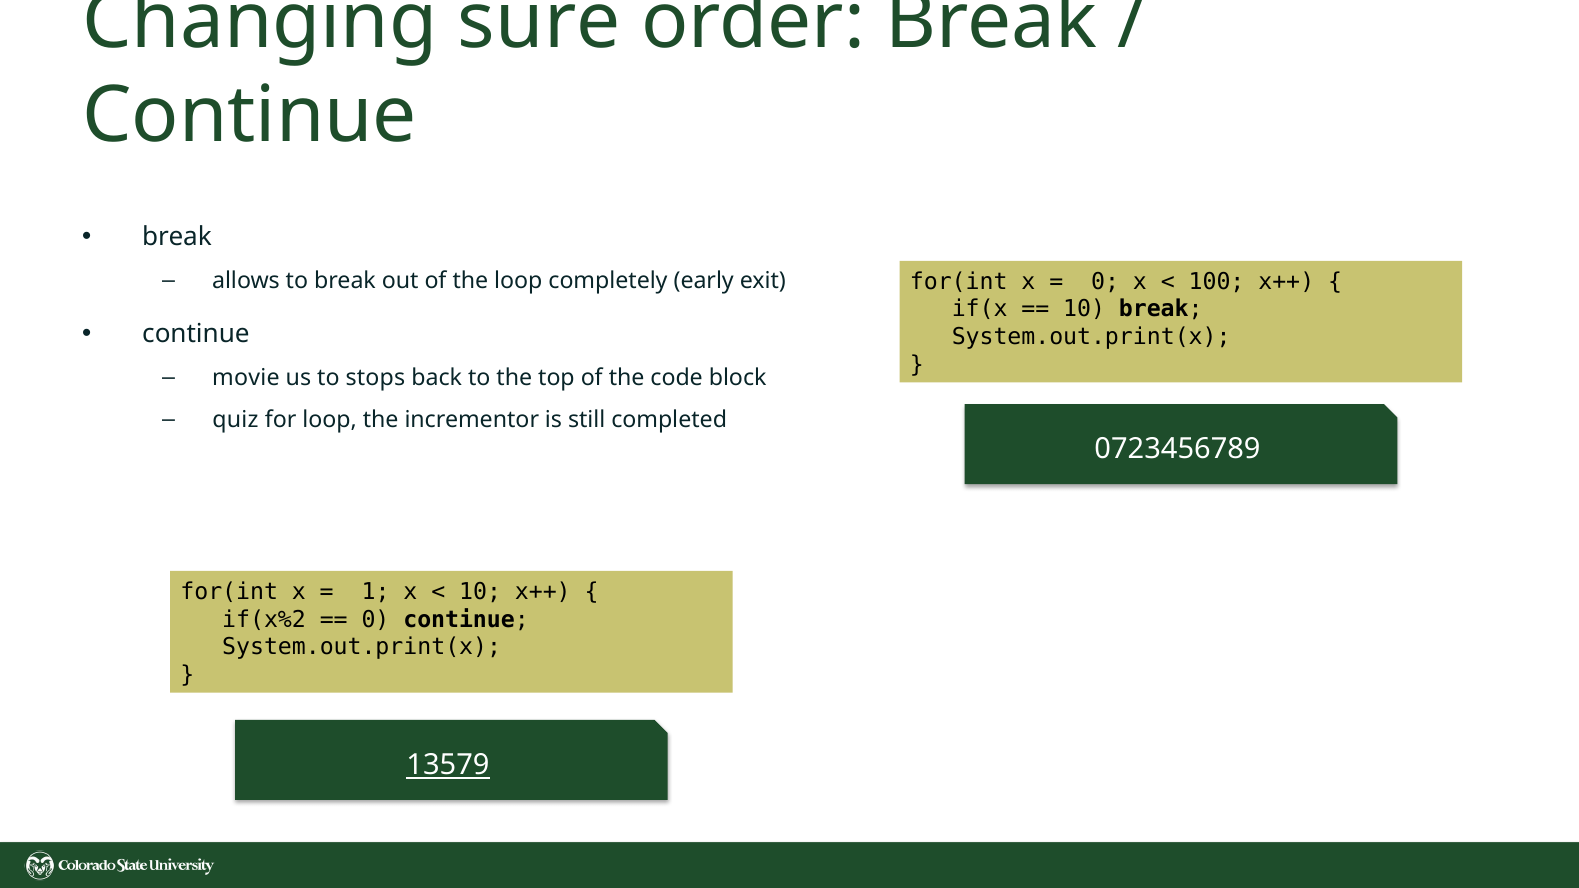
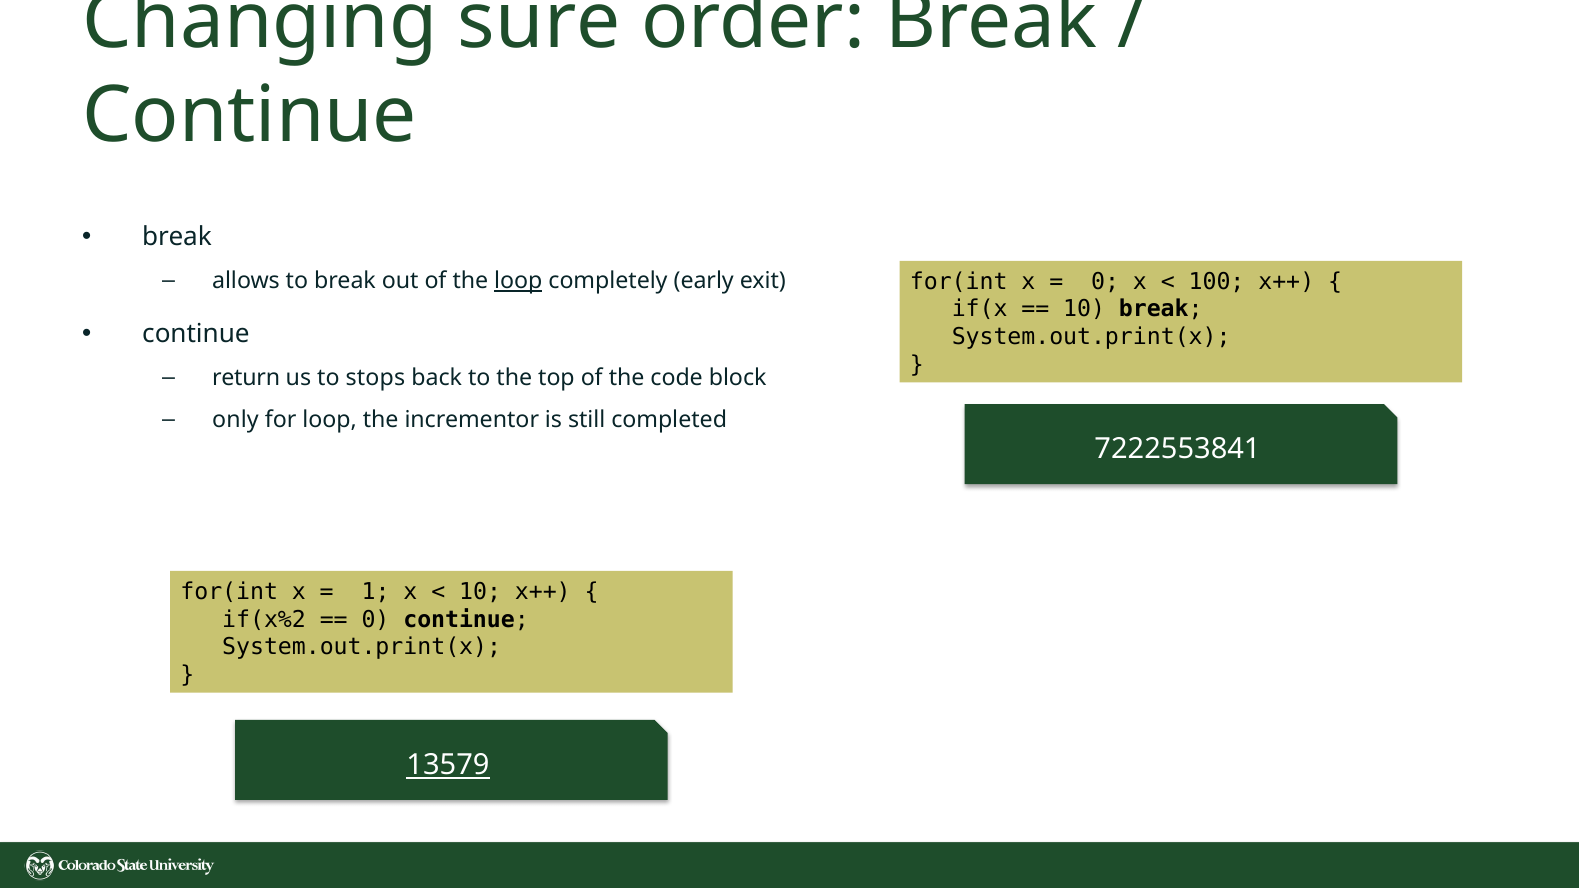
loop at (518, 281) underline: none -> present
movie: movie -> return
quiz: quiz -> only
0723456789: 0723456789 -> 7222553841
